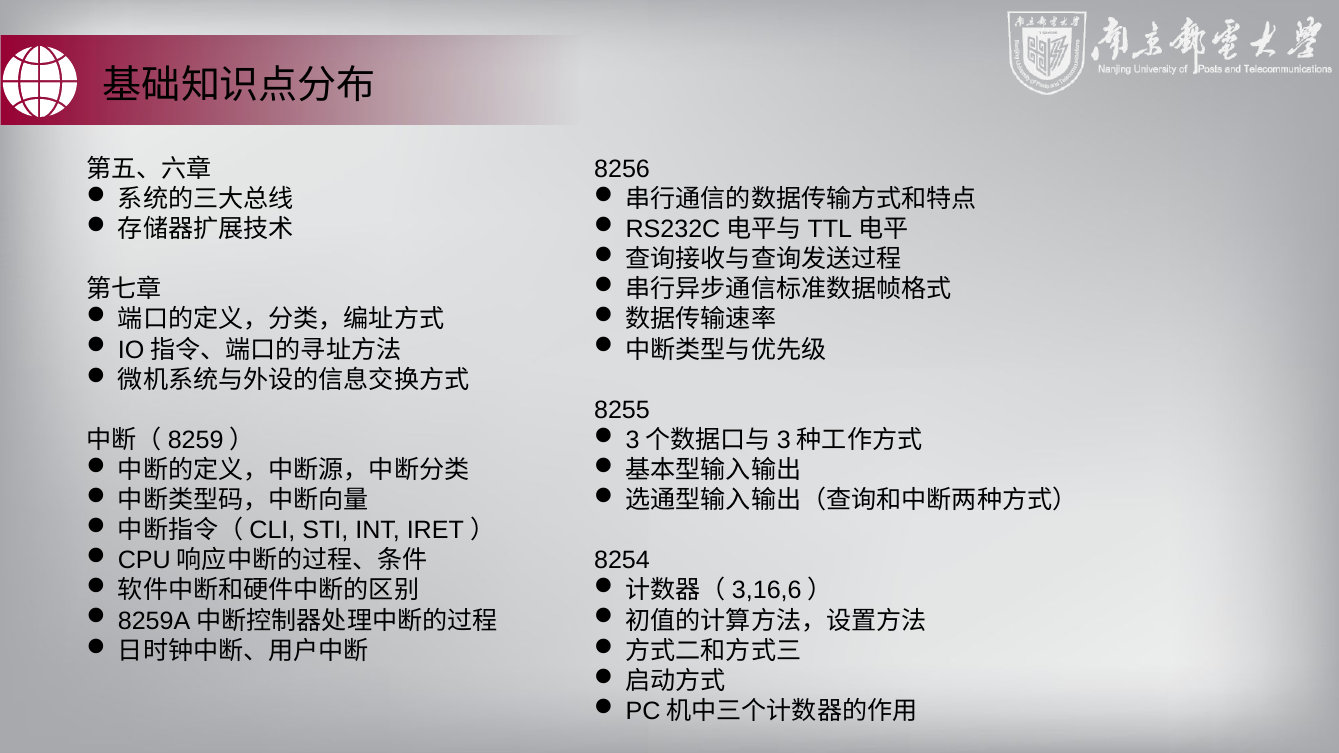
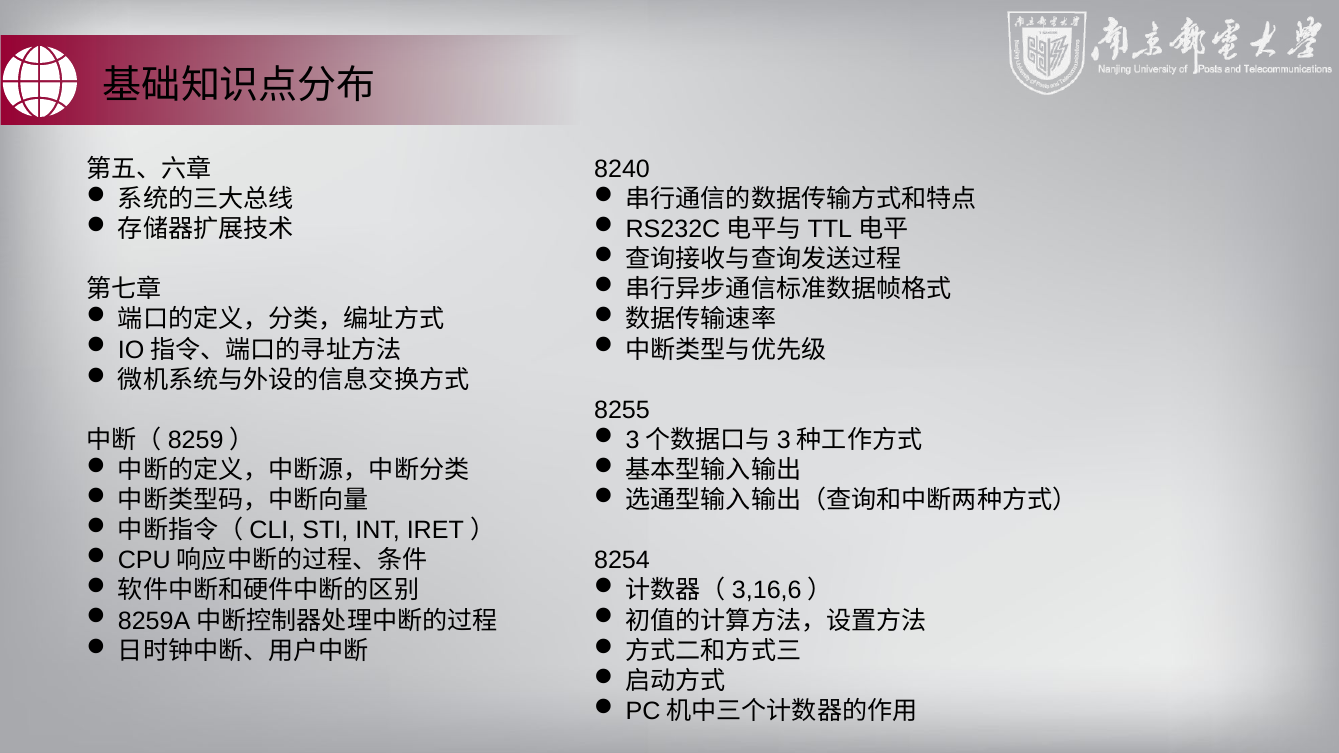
8256: 8256 -> 8240
